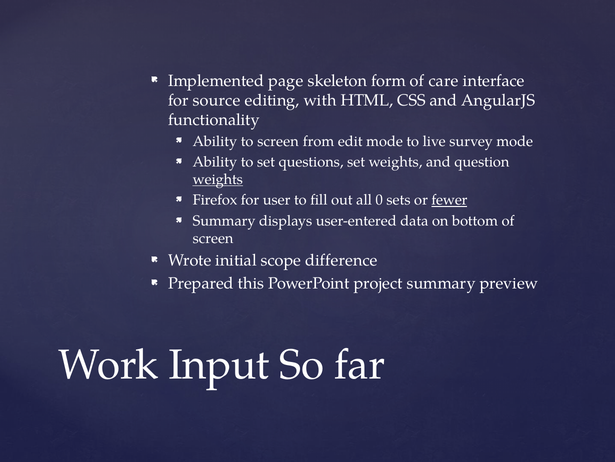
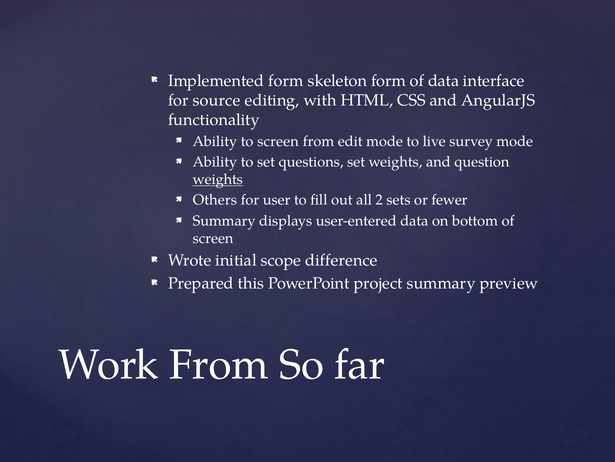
Implemented page: page -> form
of care: care -> data
Firefox: Firefox -> Others
0: 0 -> 2
fewer underline: present -> none
Work Input: Input -> From
